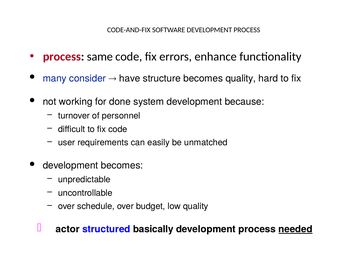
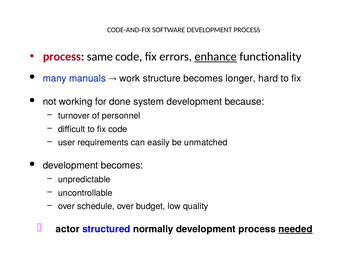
enhance underline: none -> present
consider: consider -> manuals
have: have -> work
becomes quality: quality -> longer
basically: basically -> normally
